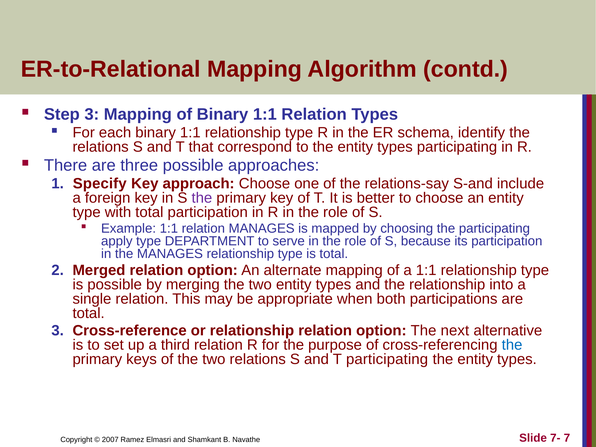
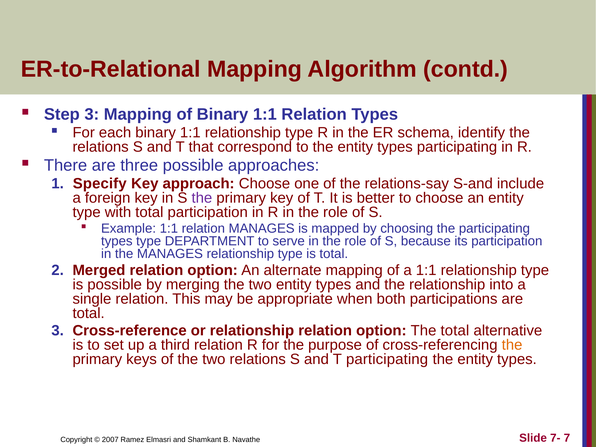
apply at (117, 241): apply -> types
The next: next -> total
the at (512, 345) colour: blue -> orange
